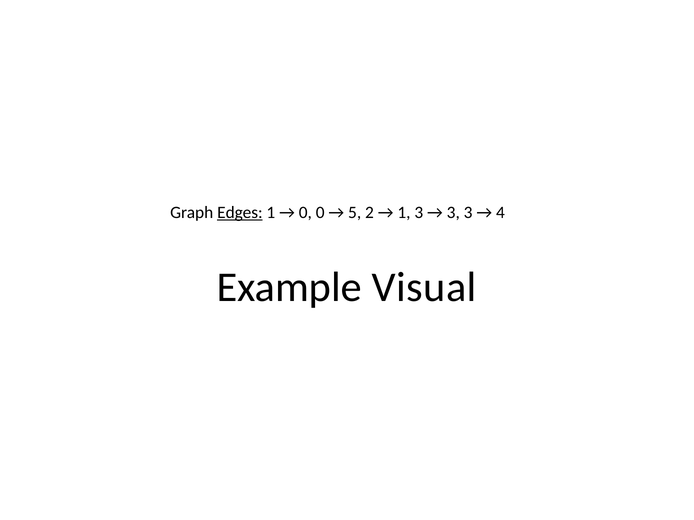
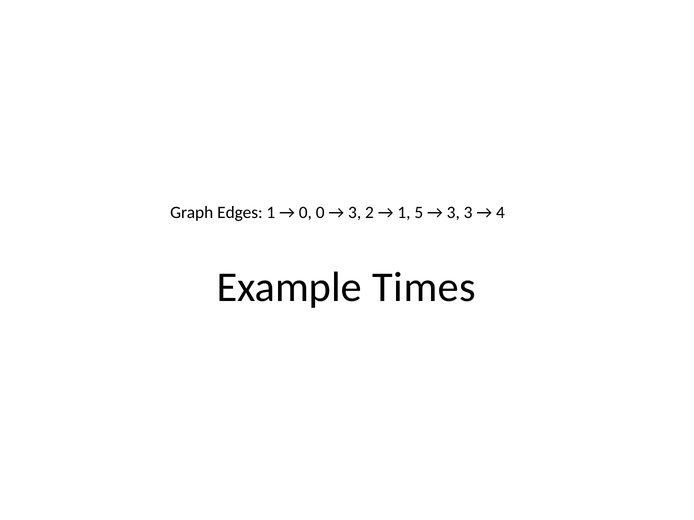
Edges underline: present -> none
5 at (355, 213): 5 -> 3
1 3: 3 -> 5
Visual: Visual -> Times
